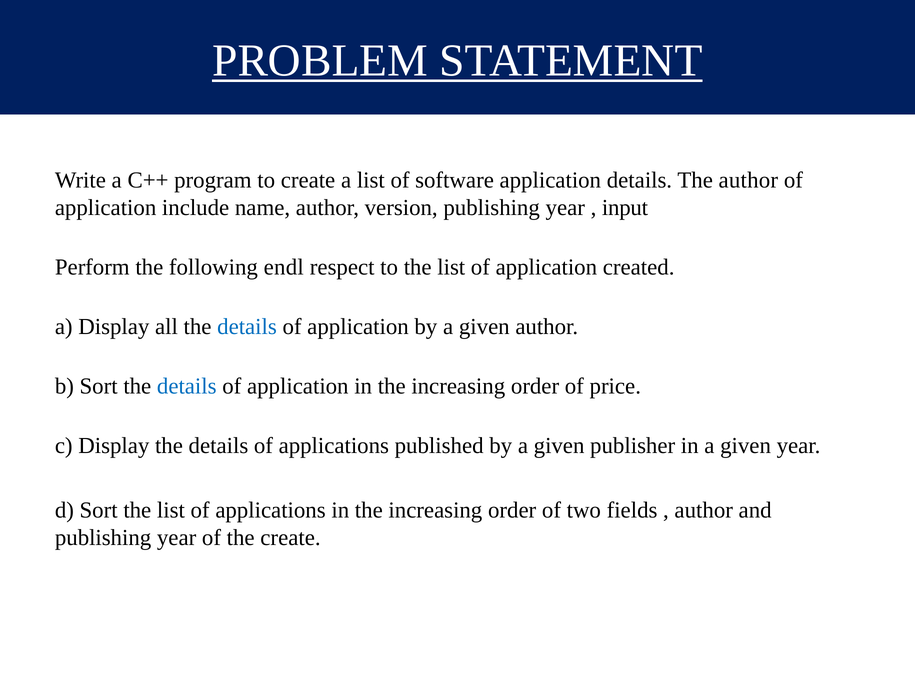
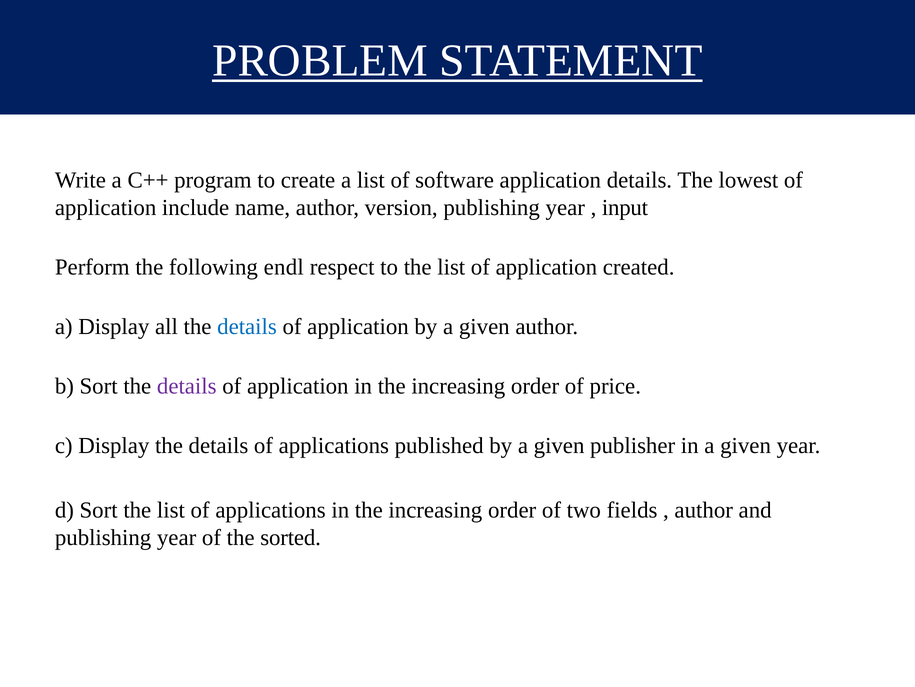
The author: author -> lowest
details at (187, 386) colour: blue -> purple
the create: create -> sorted
